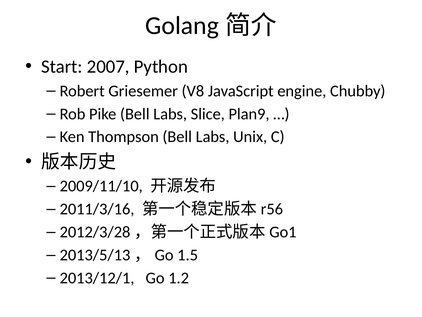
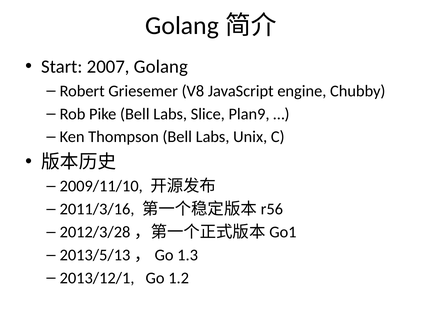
Python: Python -> Golang
1.5: 1.5 -> 1.3
